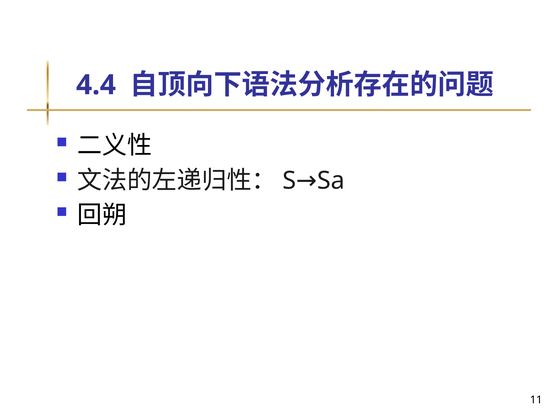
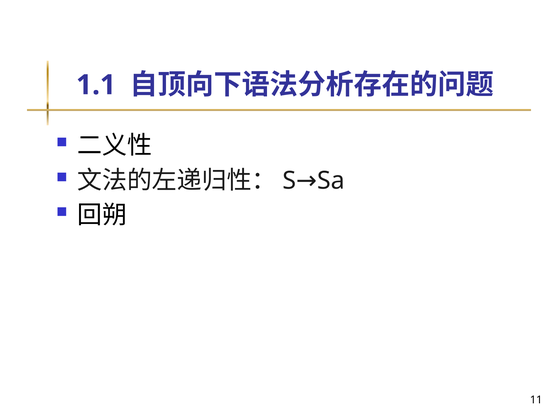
4.4: 4.4 -> 1.1
